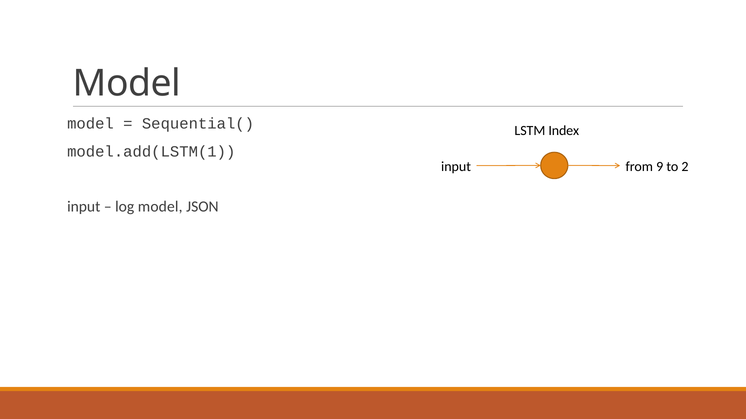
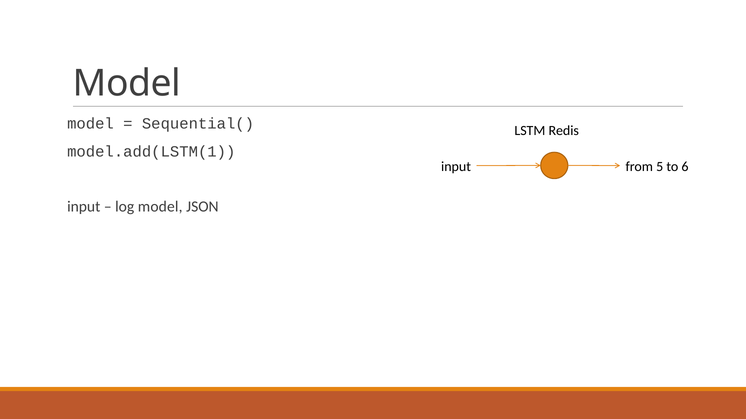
Index: Index -> Redis
9: 9 -> 5
2: 2 -> 6
